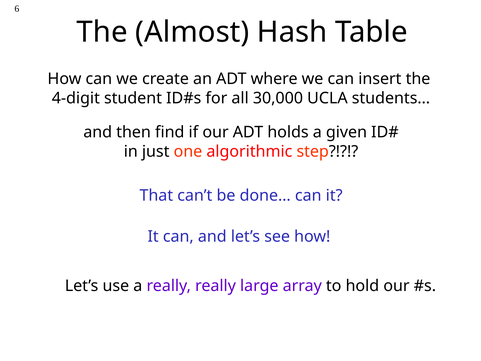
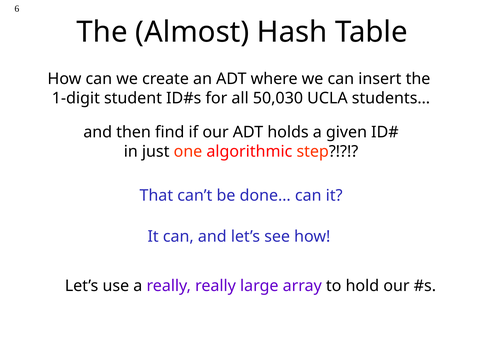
4-digit: 4-digit -> 1-digit
30,000: 30,000 -> 50,030
